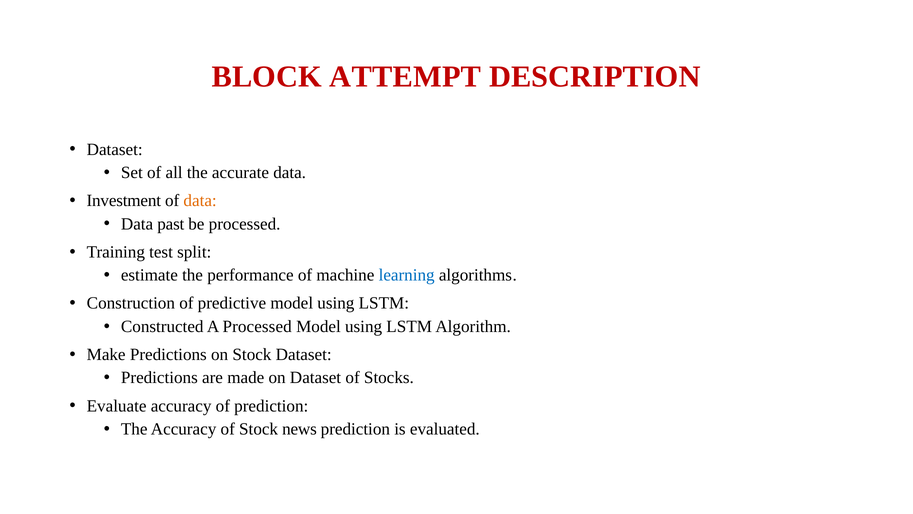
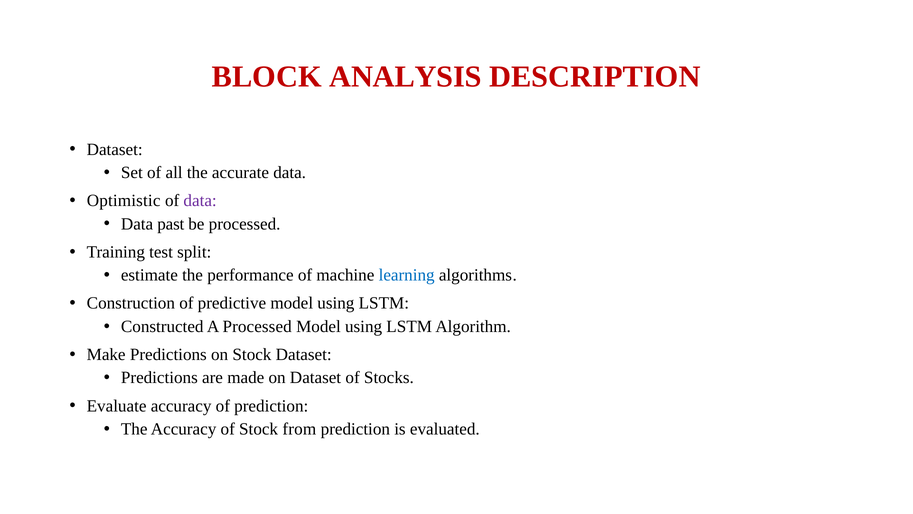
ATTEMPT: ATTEMPT -> ANALYSIS
Investment: Investment -> Optimistic
data at (200, 201) colour: orange -> purple
news: news -> from
